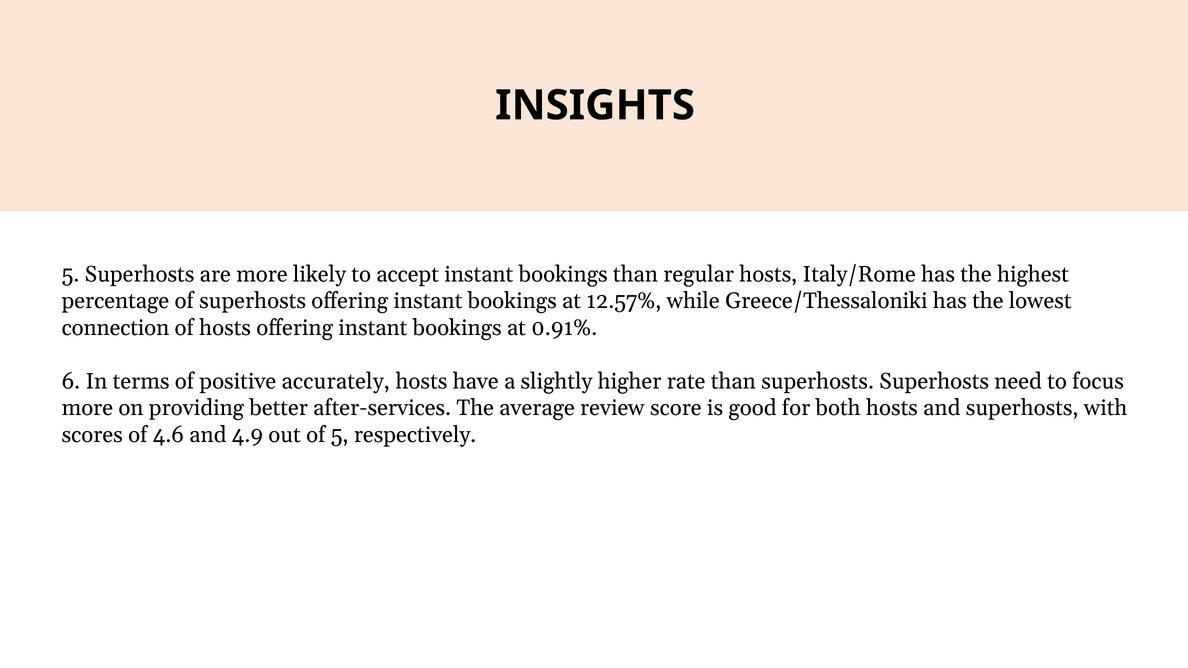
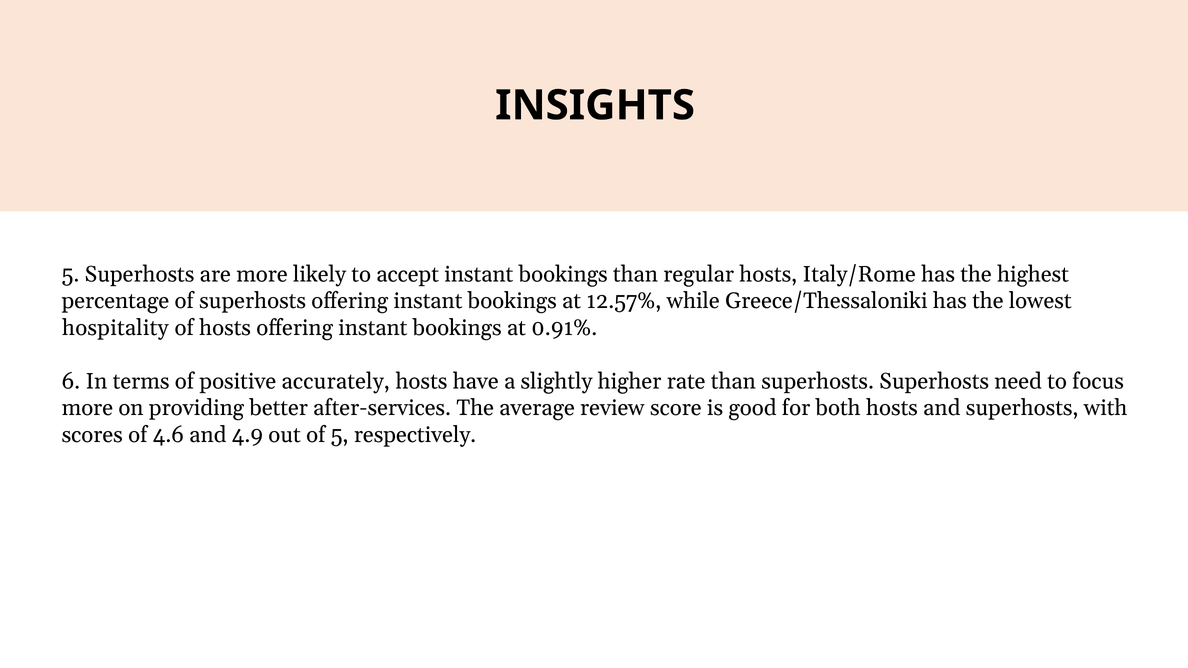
connection: connection -> hospitality
